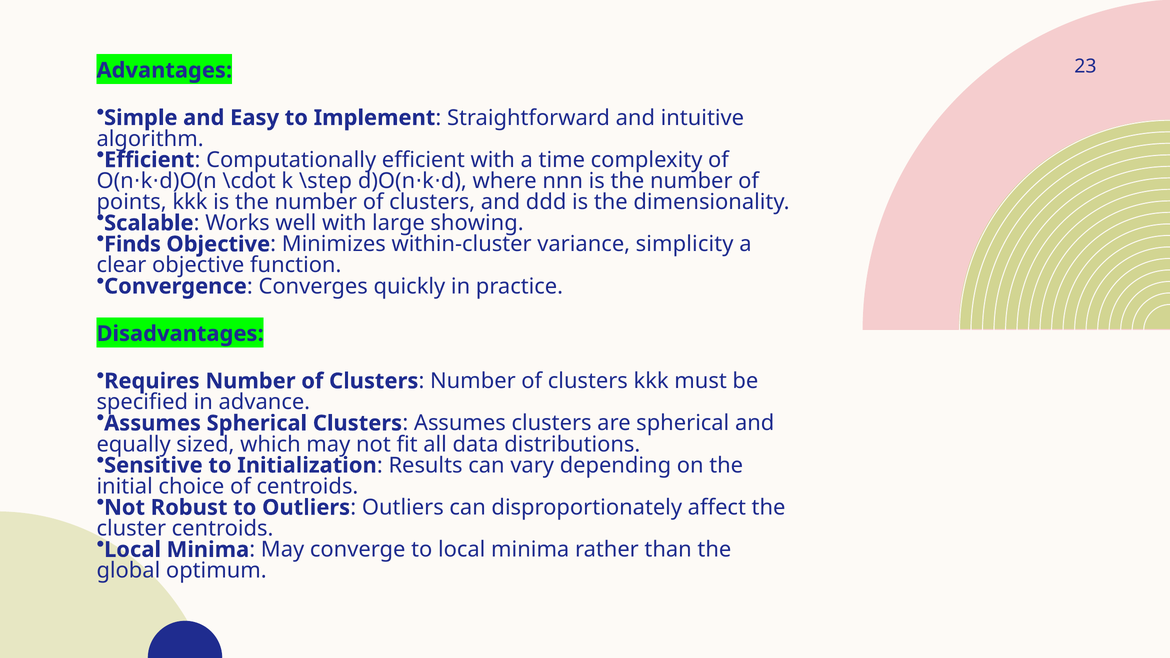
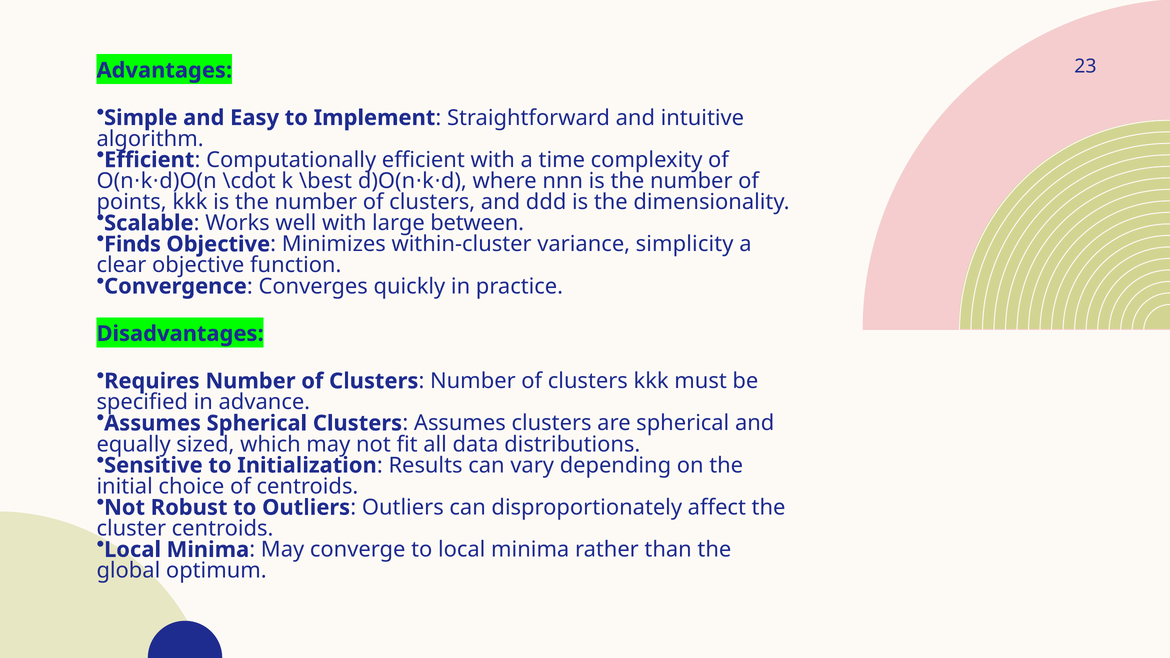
\step: \step -> \best
showing: showing -> between
